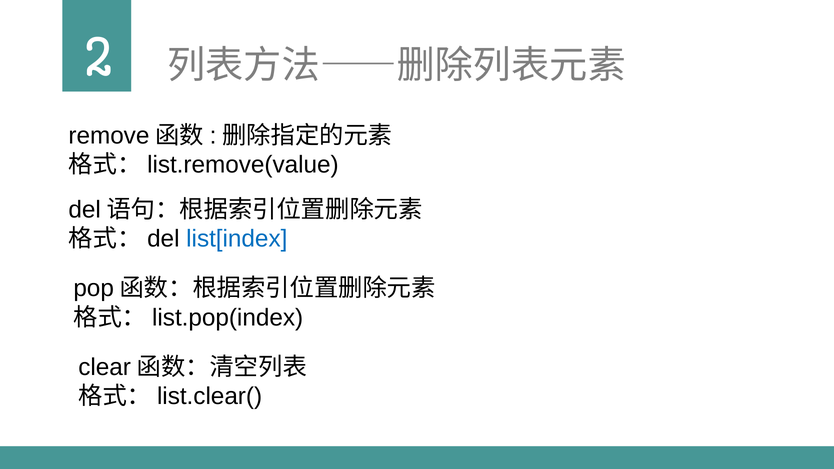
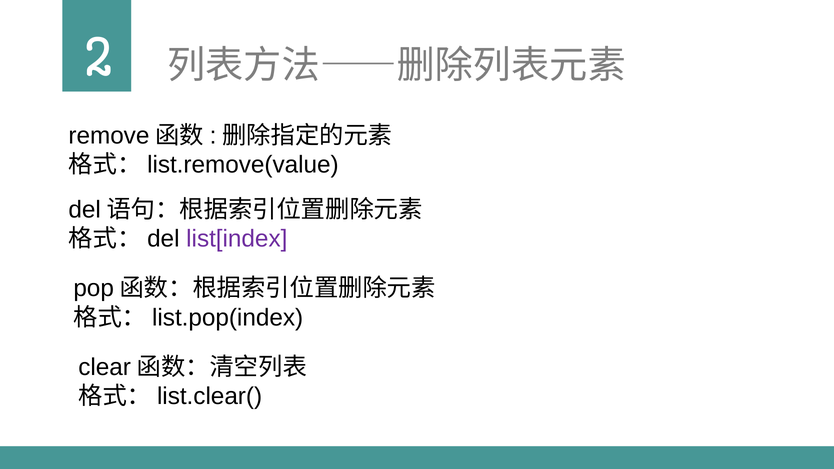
list[index colour: blue -> purple
